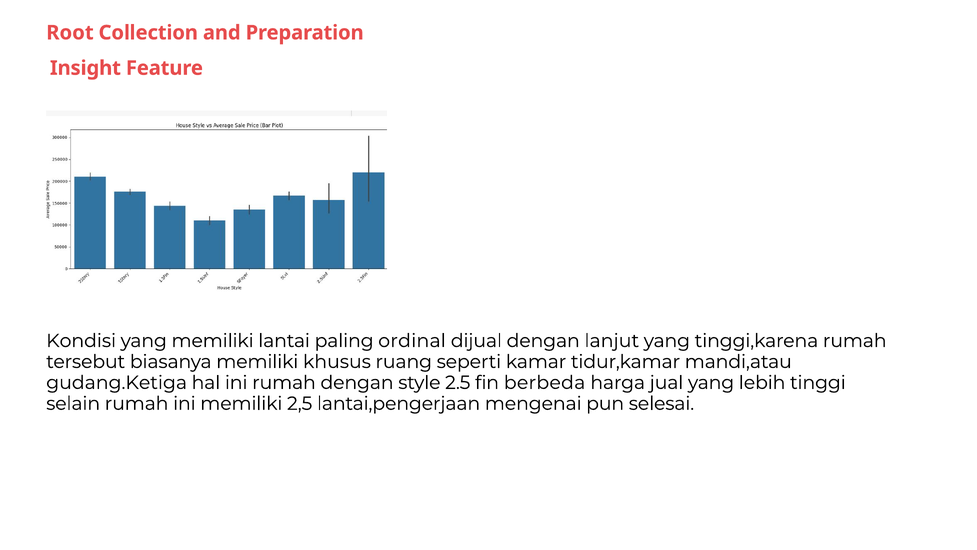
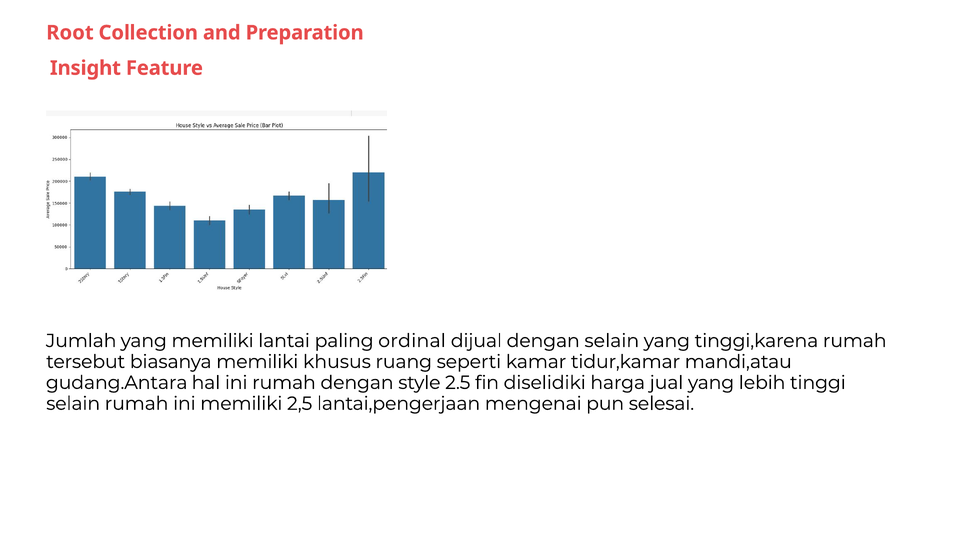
Kondisi: Kondisi -> Jumlah
dengan lanjut: lanjut -> selain
gudang.Ketiga: gudang.Ketiga -> gudang.Antara
berbeda: berbeda -> diselidiki
